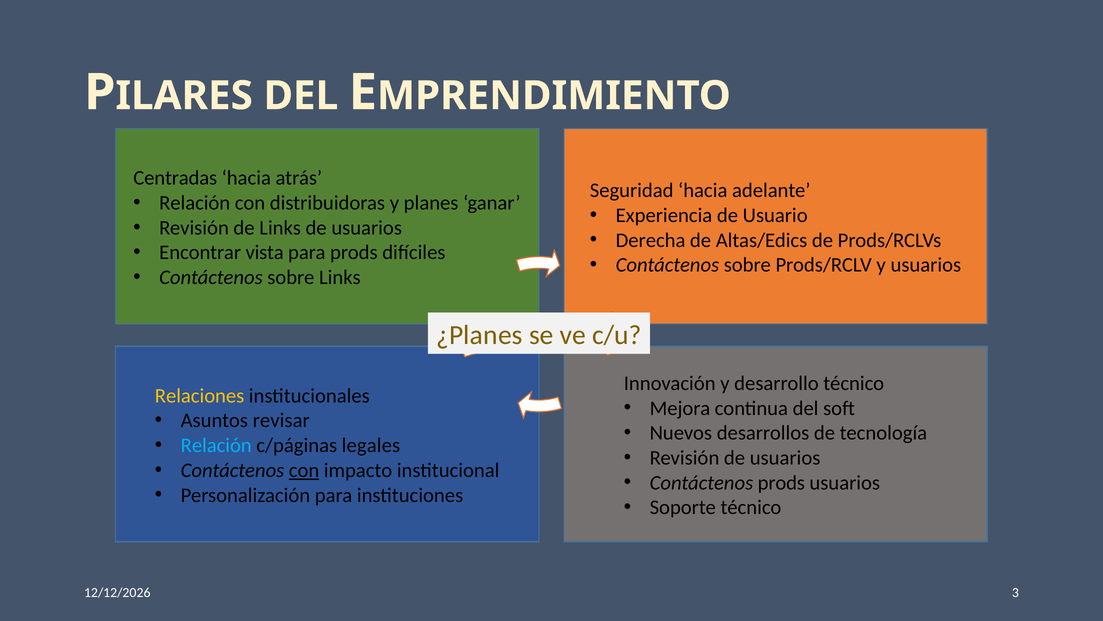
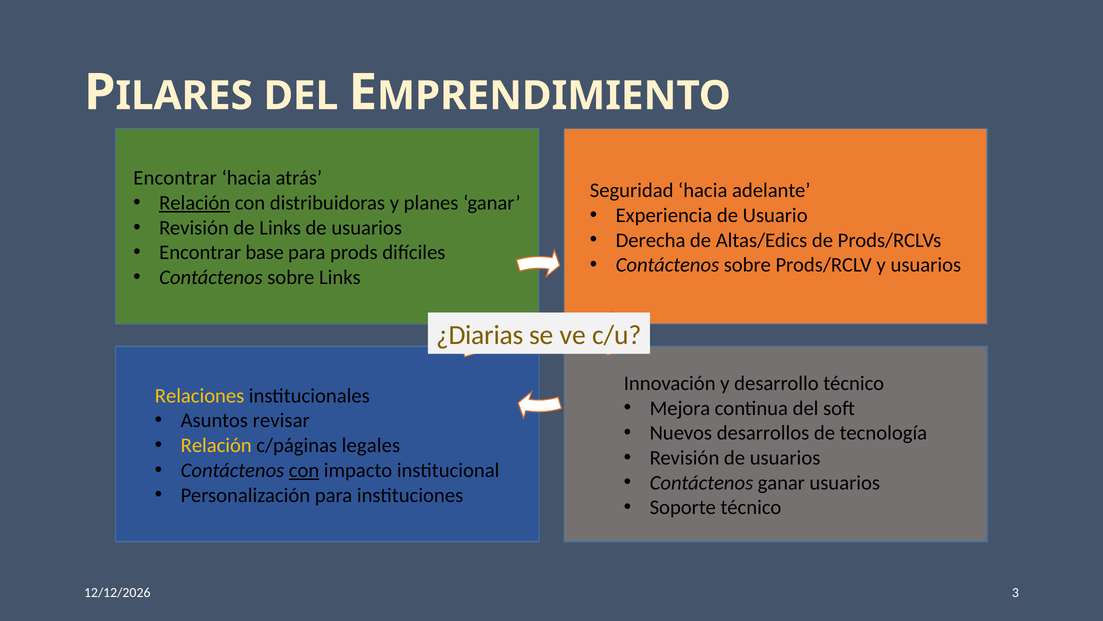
Centradas at (175, 178): Centradas -> Encontrar
Relación at (195, 203) underline: none -> present
vista: vista -> base
¿Planes: ¿Planes -> ¿Diarias
Relación at (216, 445) colour: light blue -> yellow
Contáctenos prods: prods -> ganar
